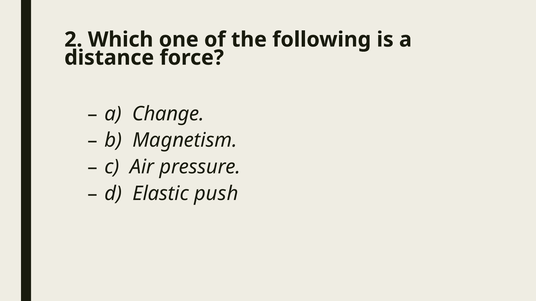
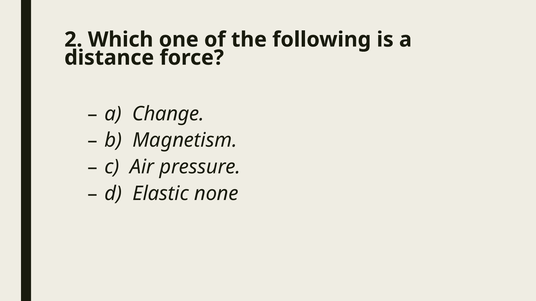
push: push -> none
